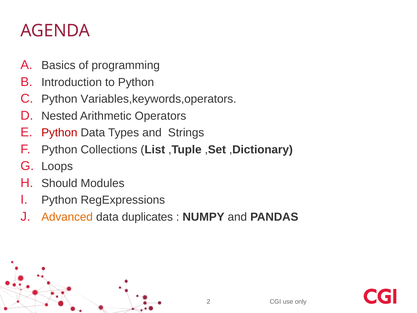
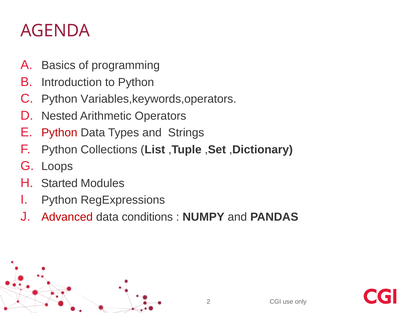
Should: Should -> Started
Advanced colour: orange -> red
duplicates: duplicates -> conditions
